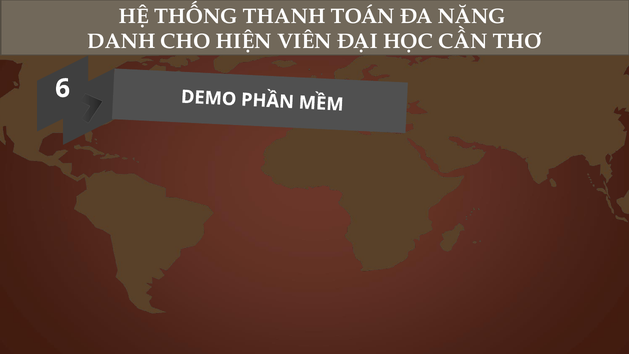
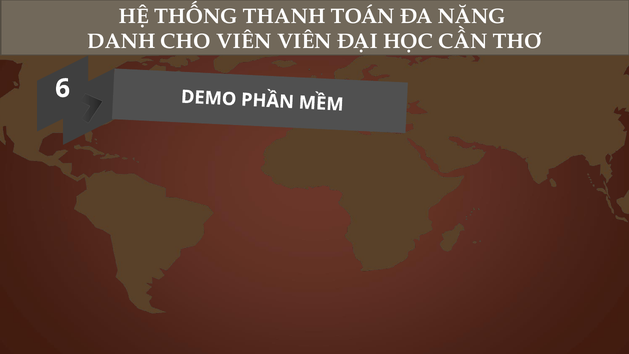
CHO HIỆN: HIỆN -> VIÊN
